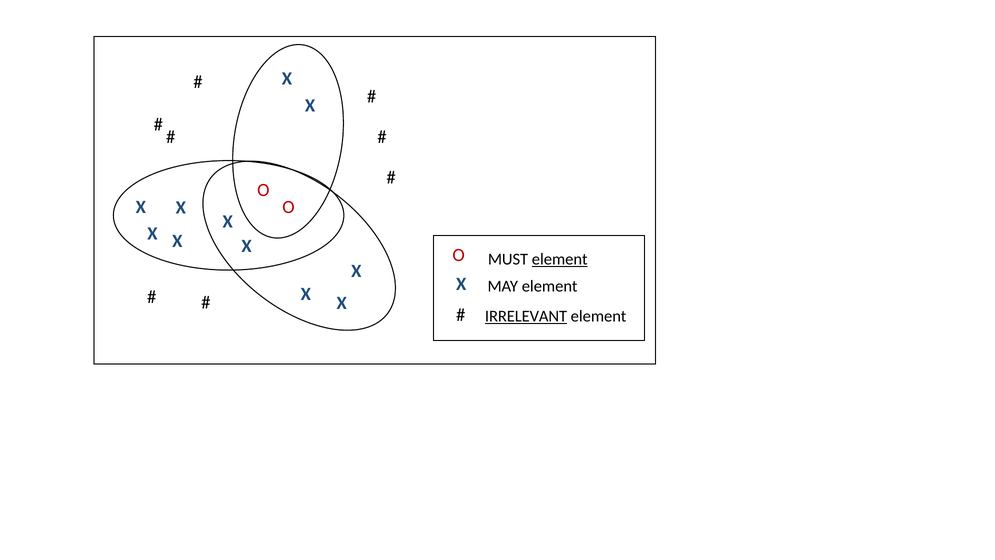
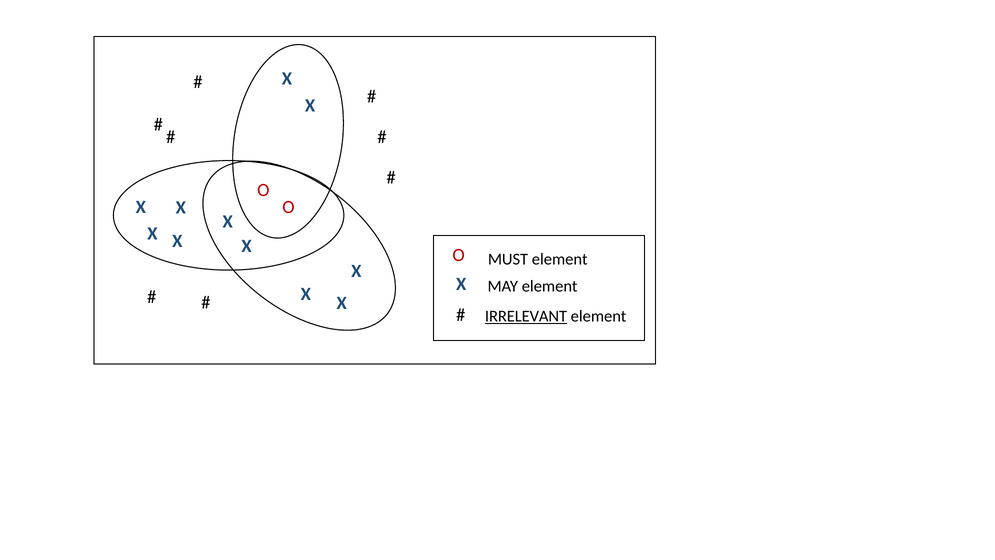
element at (560, 259) underline: present -> none
